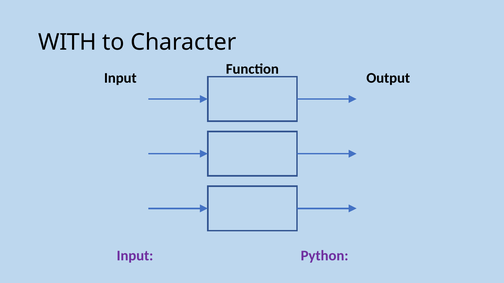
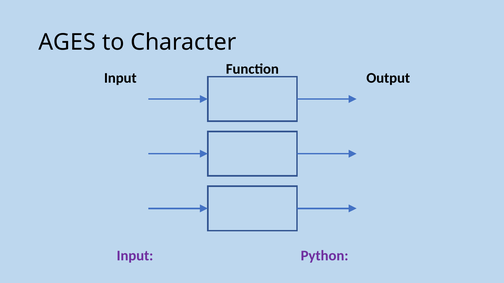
WITH: WITH -> AGES
